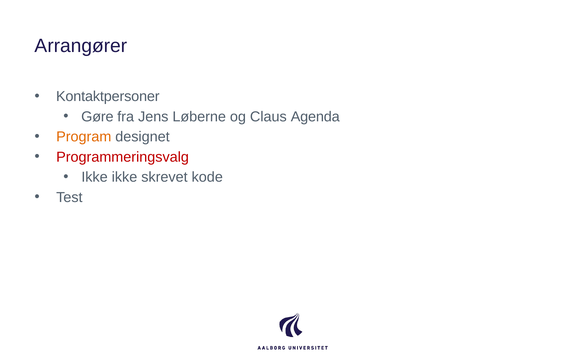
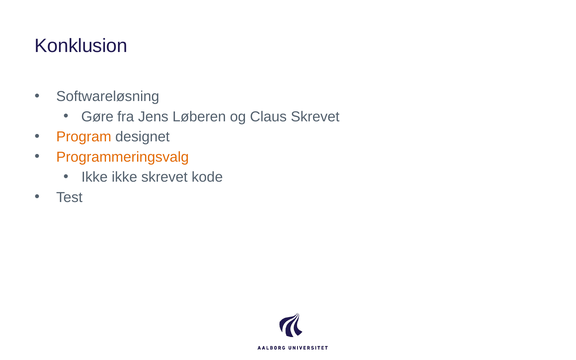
Arrangører: Arrangører -> Konklusion
Kontaktpersoner: Kontaktpersoner -> Softwareløsning
Løberne: Løberne -> Løberen
Claus Agenda: Agenda -> Skrevet
Programmeringsvalg colour: red -> orange
